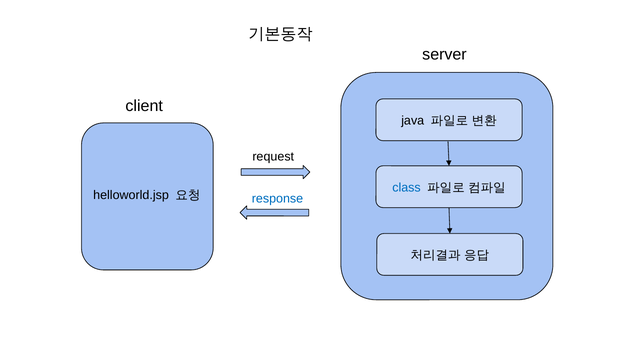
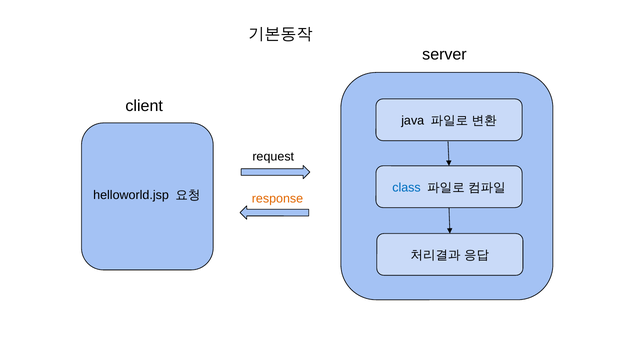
response colour: blue -> orange
